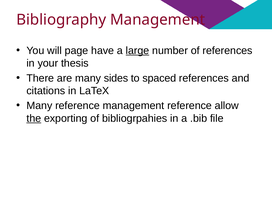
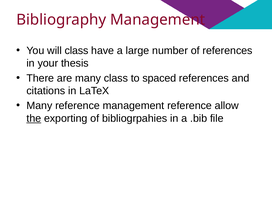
will page: page -> class
large underline: present -> none
many sides: sides -> class
